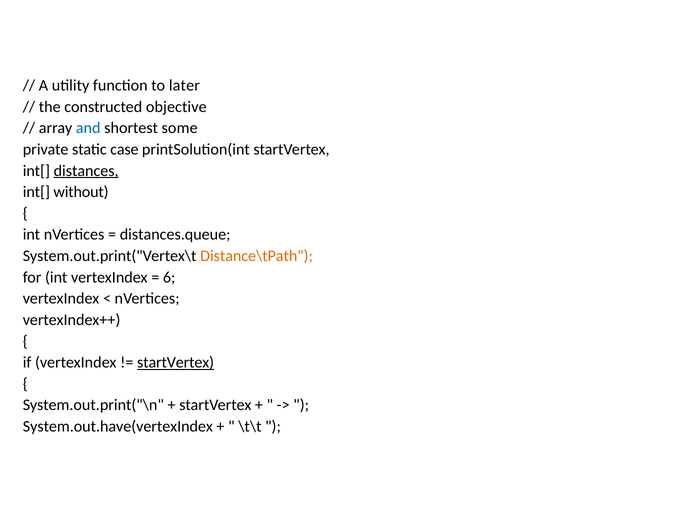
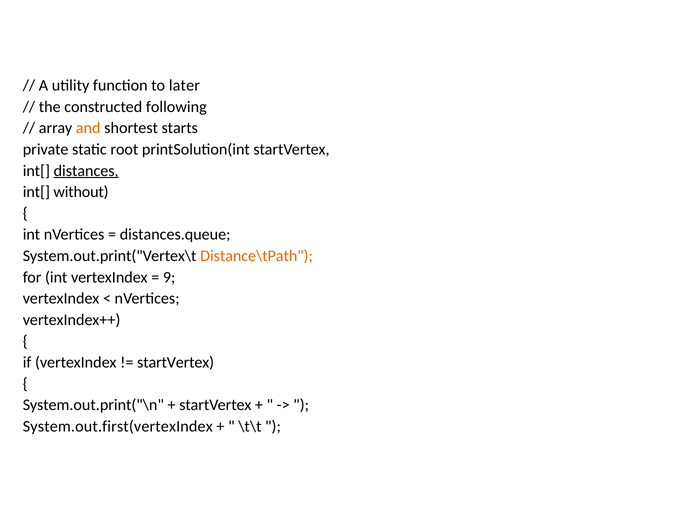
objective: objective -> following
and colour: blue -> orange
some: some -> starts
case: case -> root
6: 6 -> 9
startVertex at (176, 362) underline: present -> none
System.out.have(vertexIndex: System.out.have(vertexIndex -> System.out.first(vertexIndex
